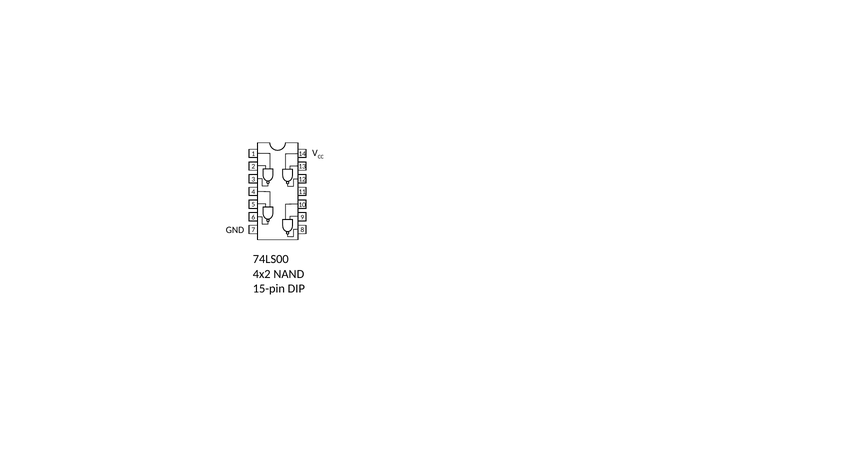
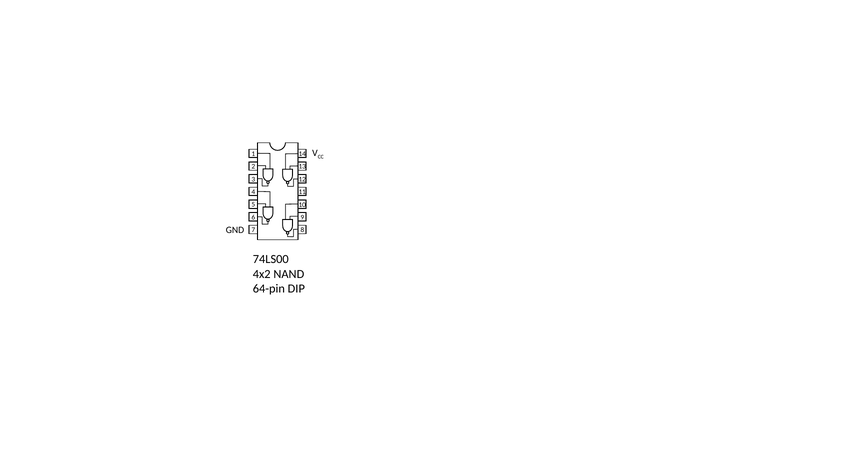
15-pin: 15-pin -> 64-pin
